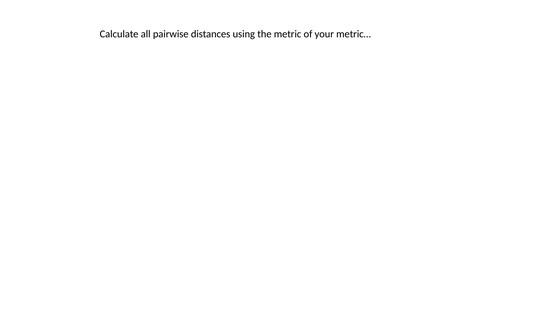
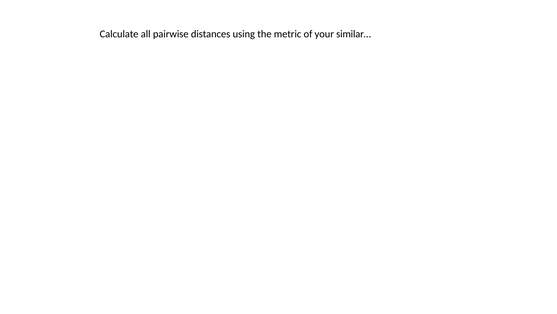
metric…: metric… -> similar…
